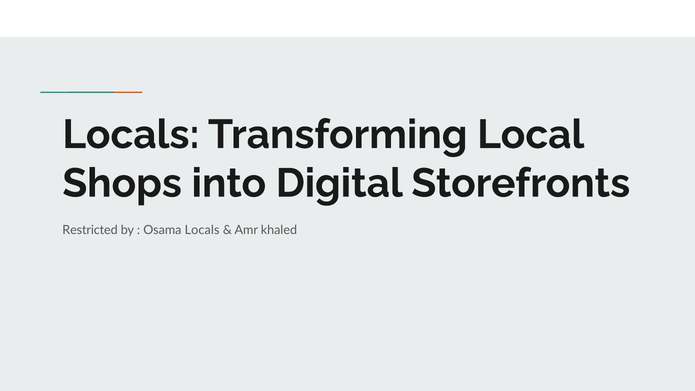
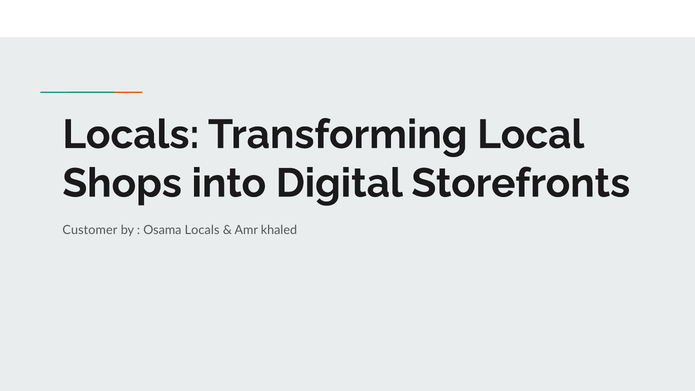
Restricted: Restricted -> Customer
